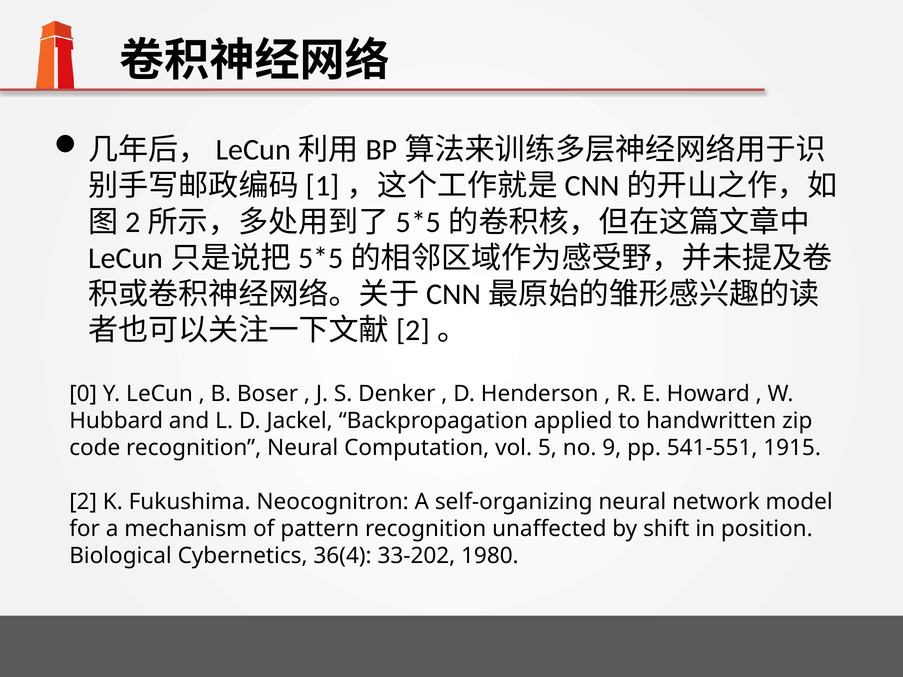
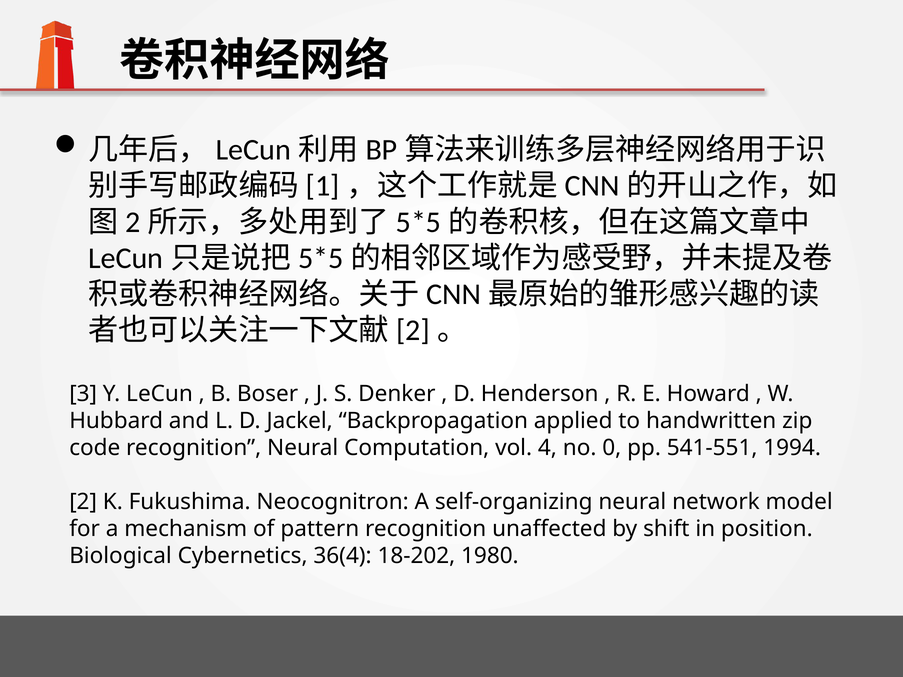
0: 0 -> 3
5: 5 -> 4
9: 9 -> 0
1915: 1915 -> 1994
33-202: 33-202 -> 18-202
